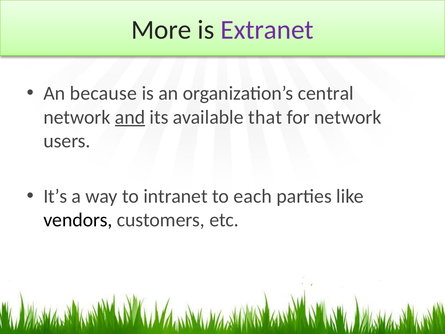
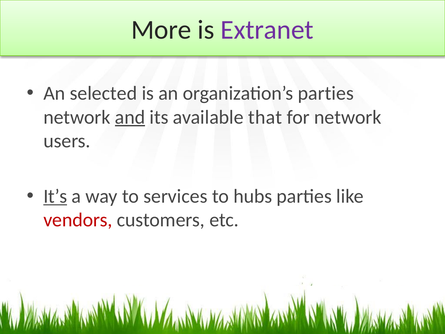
because: because -> selected
organization’s central: central -> parties
It’s underline: none -> present
intranet: intranet -> services
each: each -> hubs
vendors colour: black -> red
